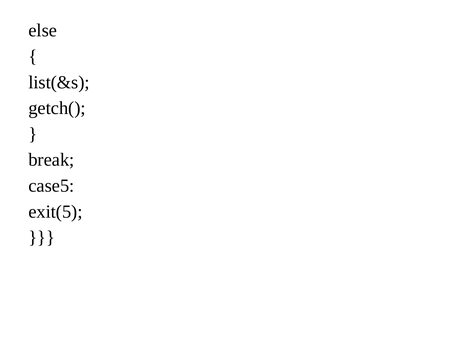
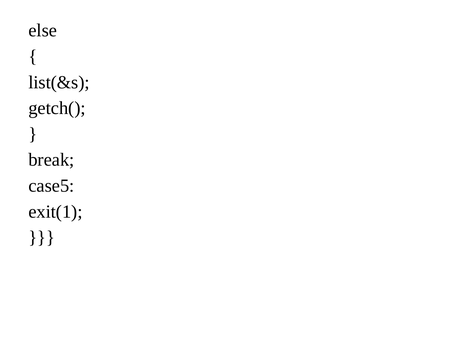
exit(5: exit(5 -> exit(1
